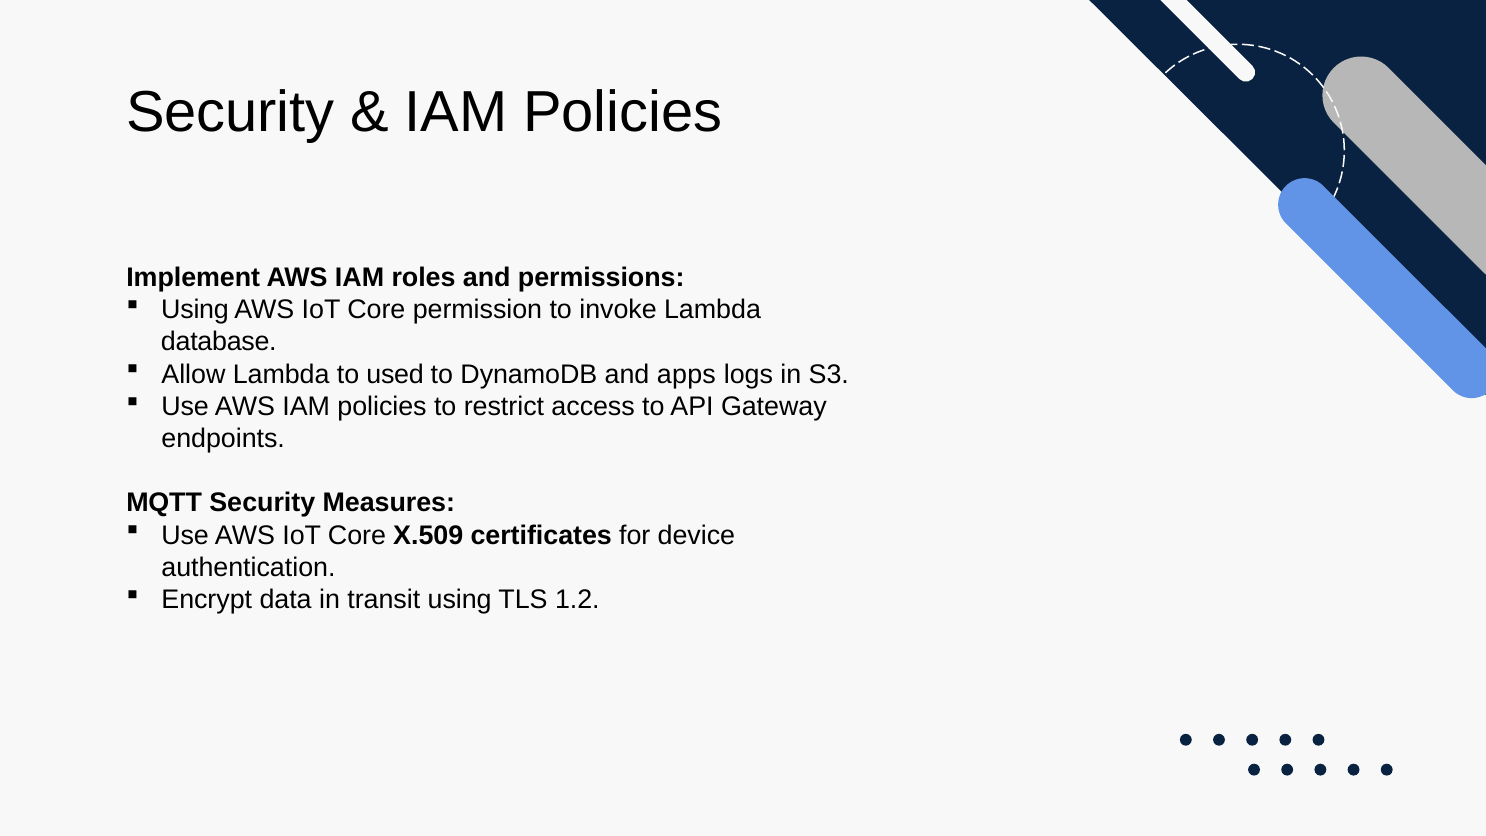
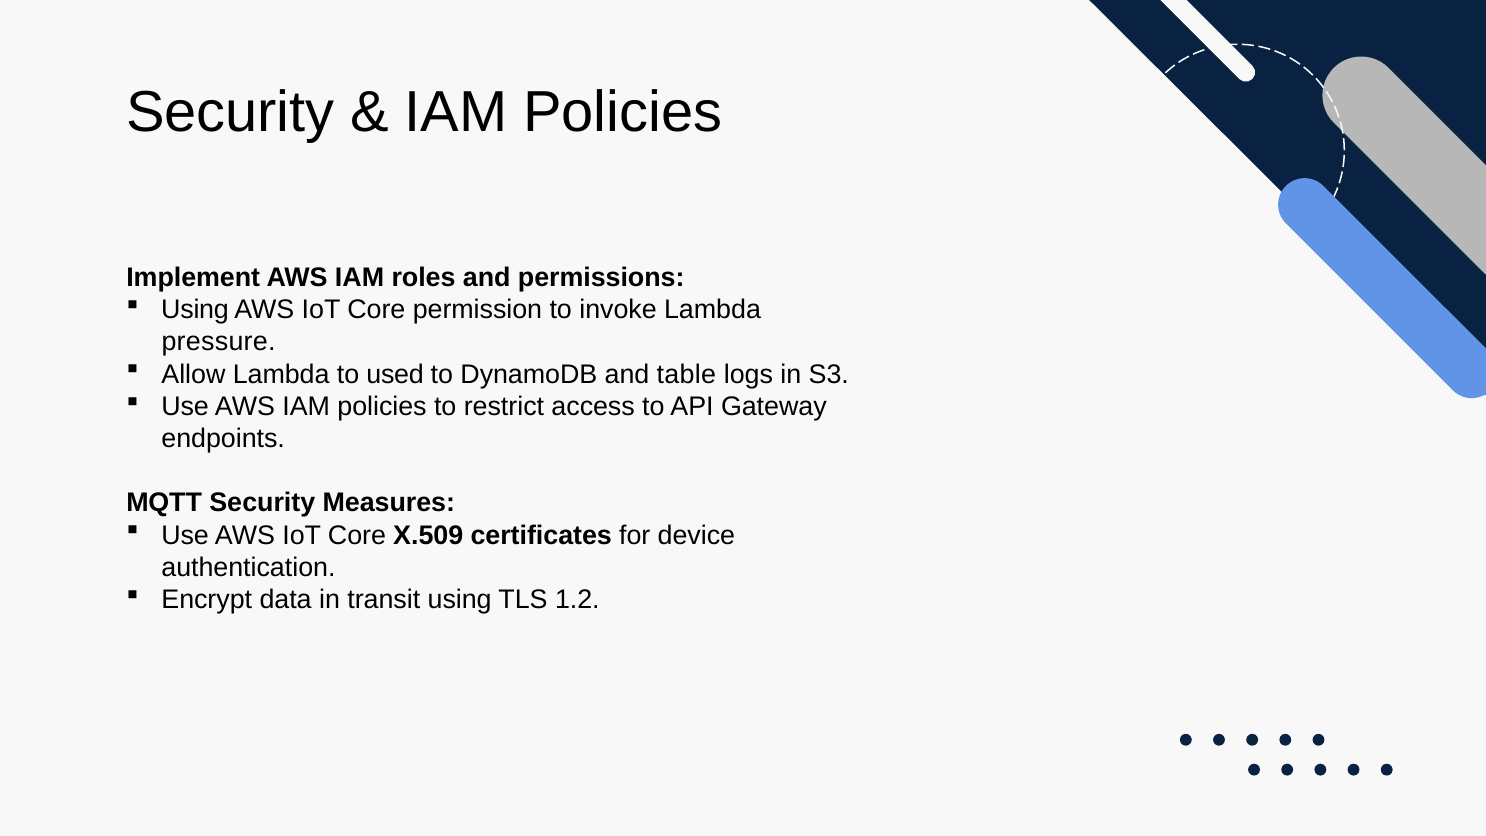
database: database -> pressure
apps: apps -> table
